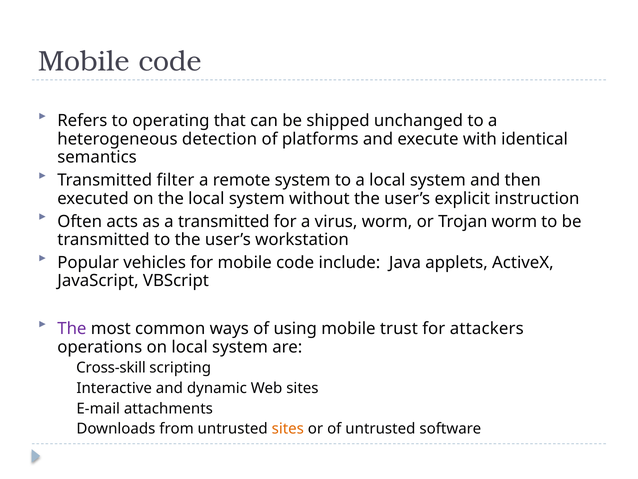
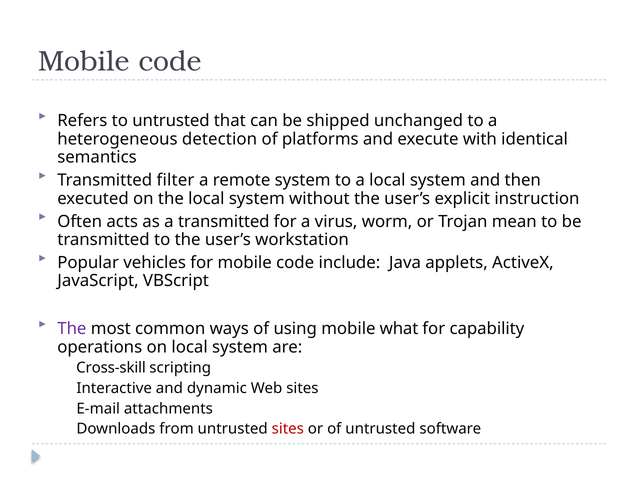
to operating: operating -> untrusted
Trojan worm: worm -> mean
trust: trust -> what
attackers: attackers -> capability
sites at (288, 428) colour: orange -> red
